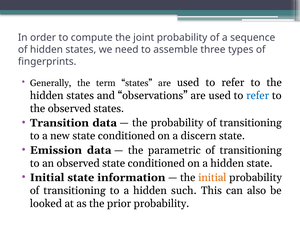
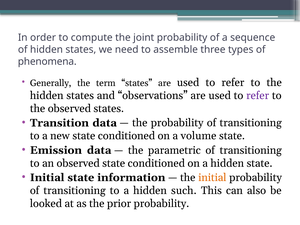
fingerprints: fingerprints -> phenomena
refer at (258, 96) colour: blue -> purple
discern: discern -> volume
